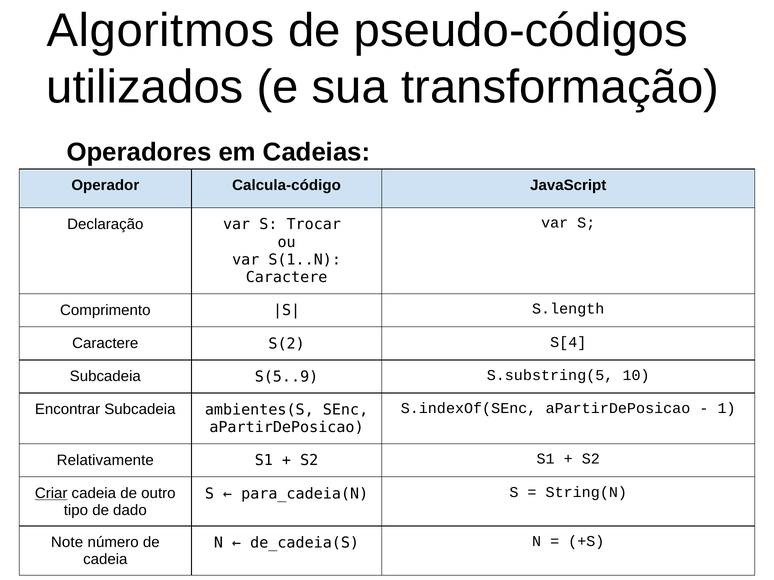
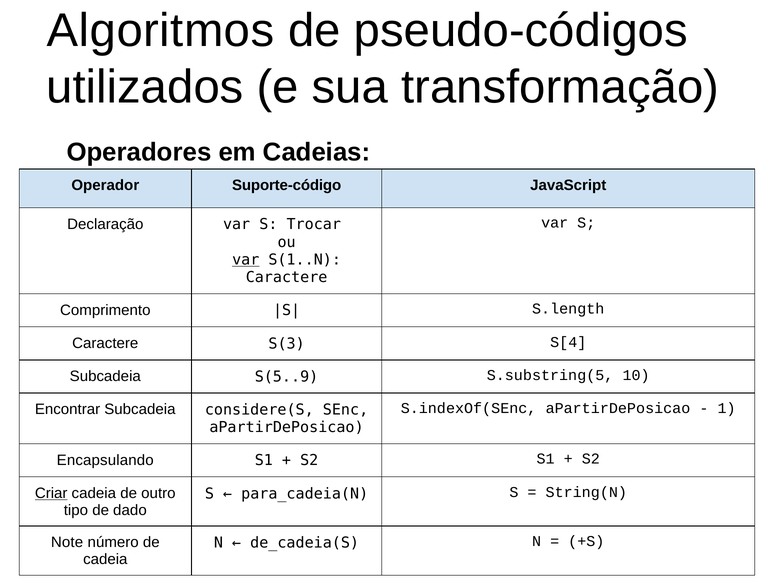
Calcula-código: Calcula-código -> Suporte-código
var at (246, 260) underline: none -> present
S(2: S(2 -> S(3
ambientes(S: ambientes(S -> considere(S
Relativamente: Relativamente -> Encapsulando
